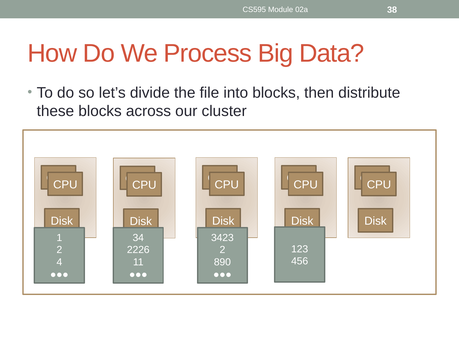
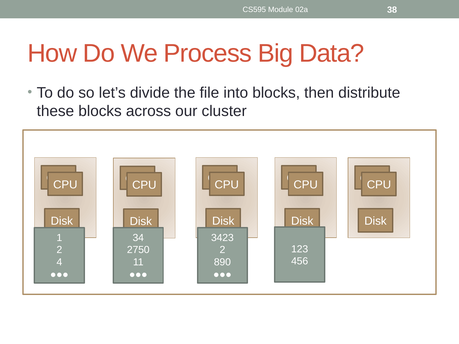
2226: 2226 -> 2750
